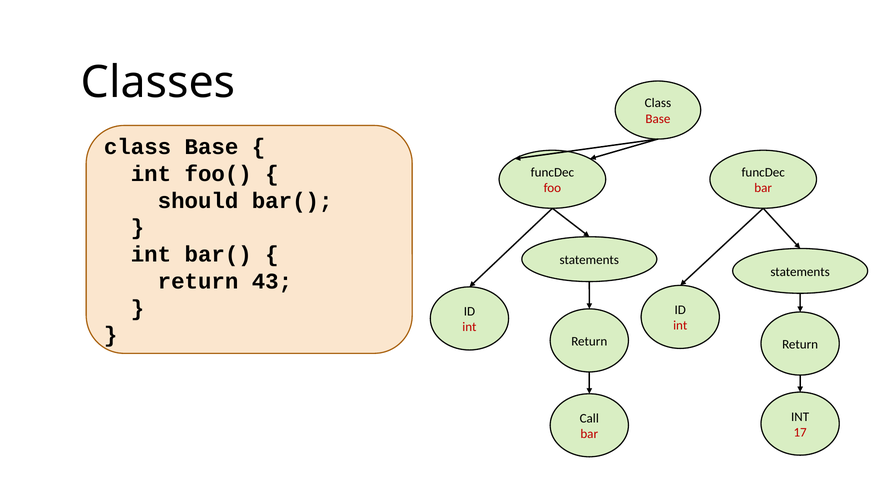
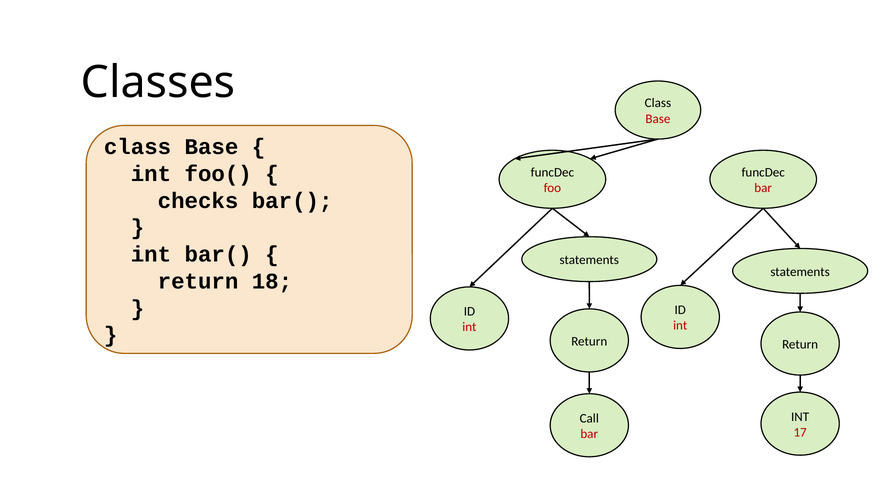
should: should -> checks
43: 43 -> 18
